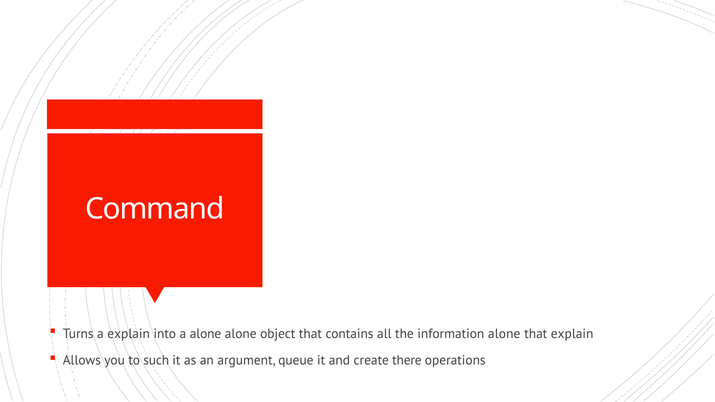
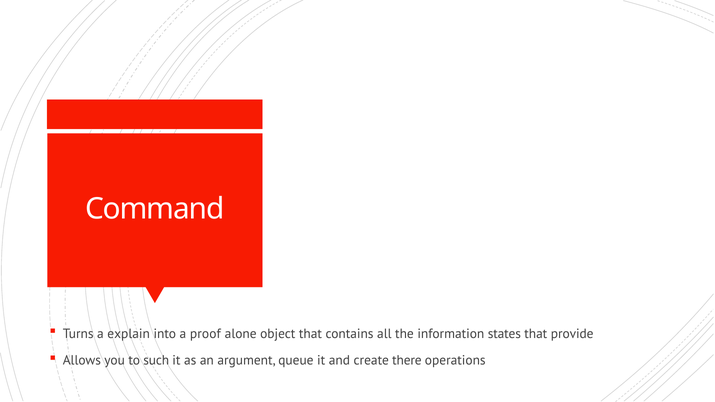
a alone: alone -> proof
information alone: alone -> states
that explain: explain -> provide
